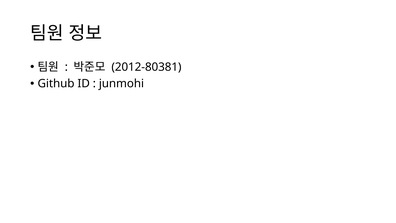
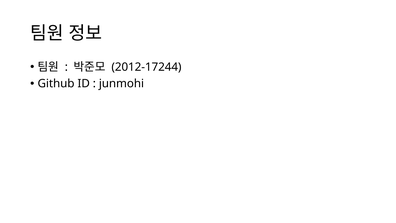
2012-80381: 2012-80381 -> 2012-17244
